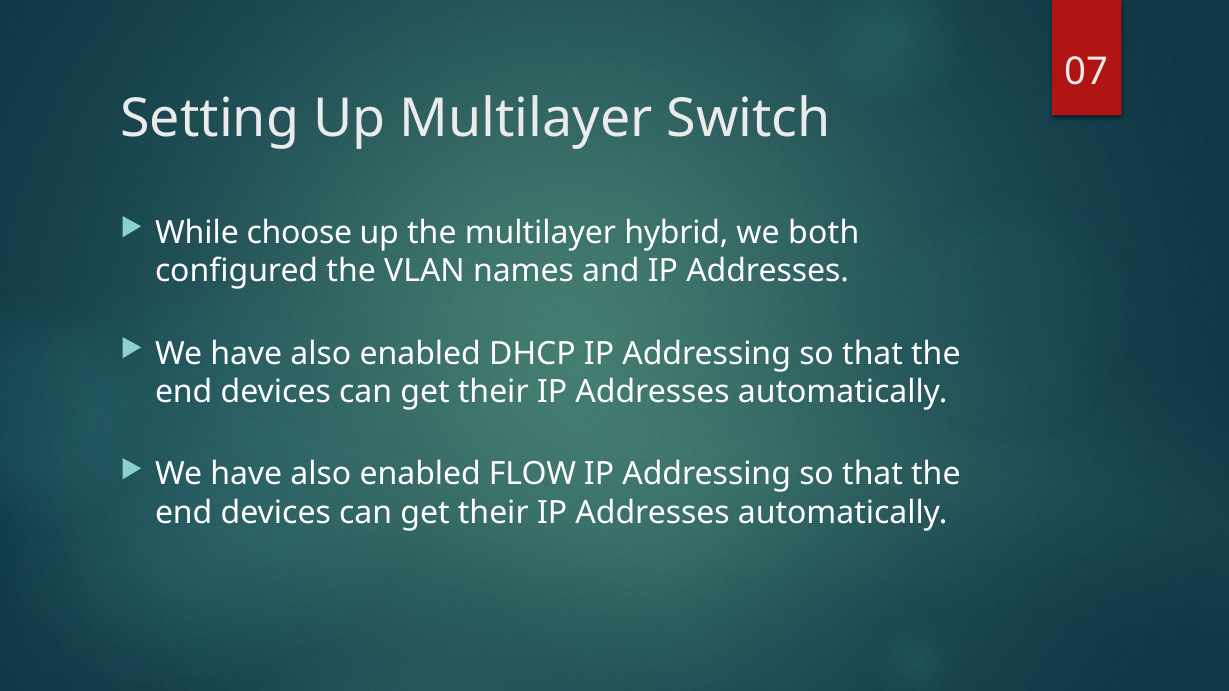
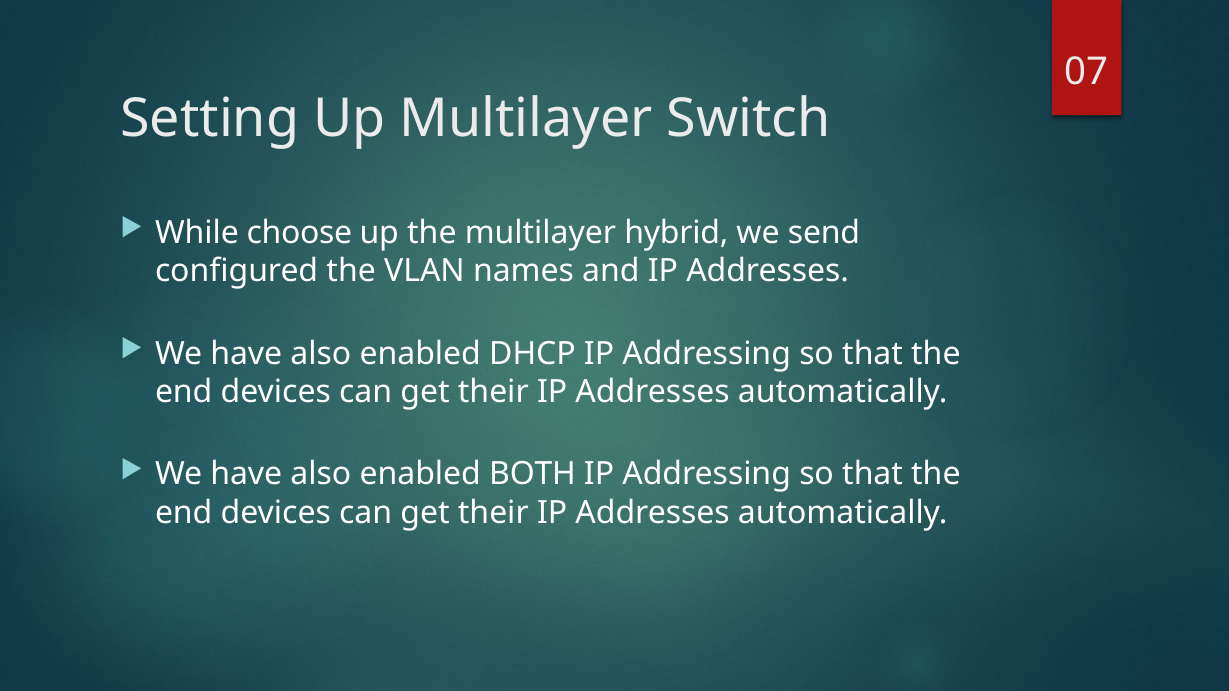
both: both -> send
FLOW: FLOW -> BOTH
